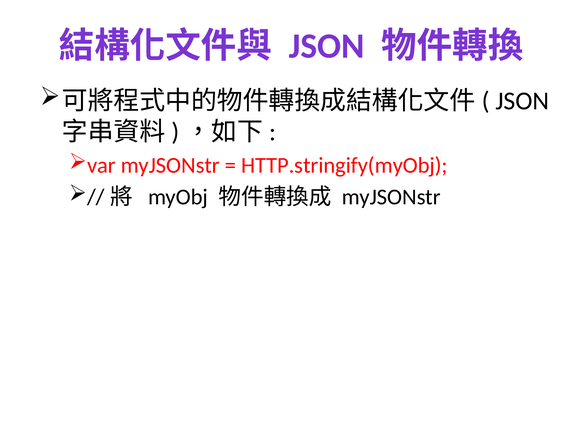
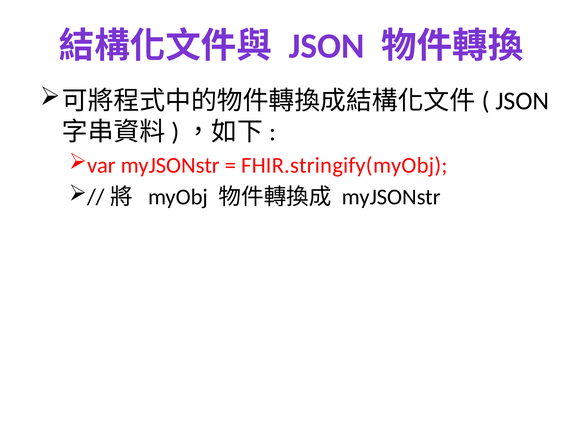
HTTP.stringify(myObj: HTTP.stringify(myObj -> FHIR.stringify(myObj
